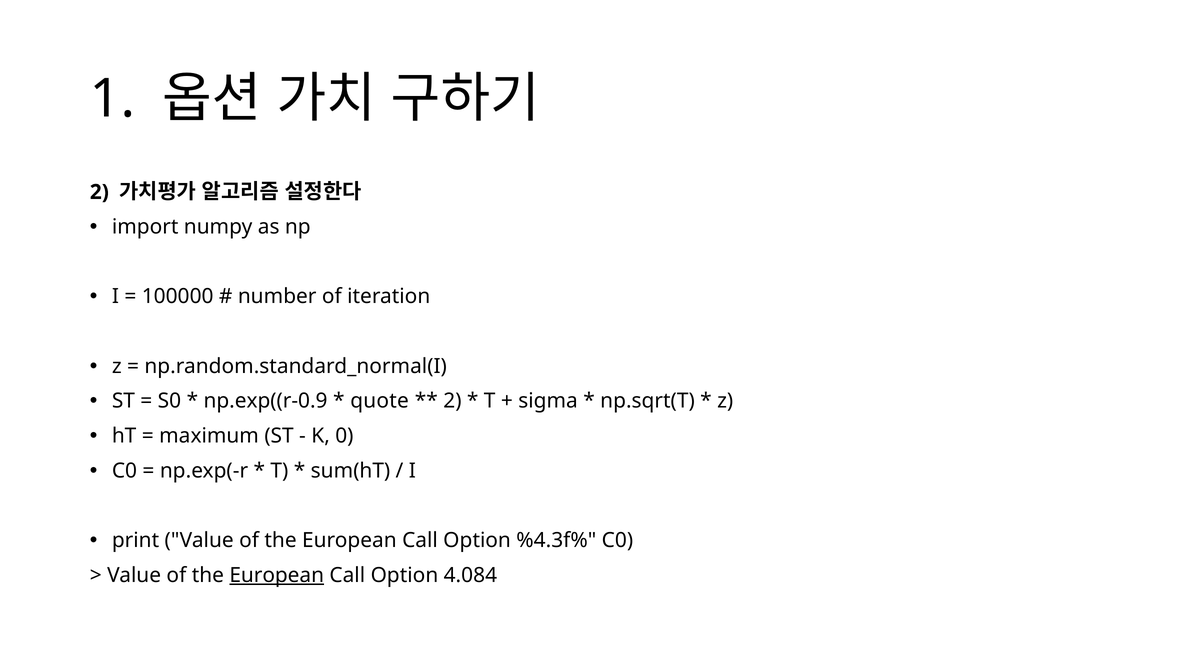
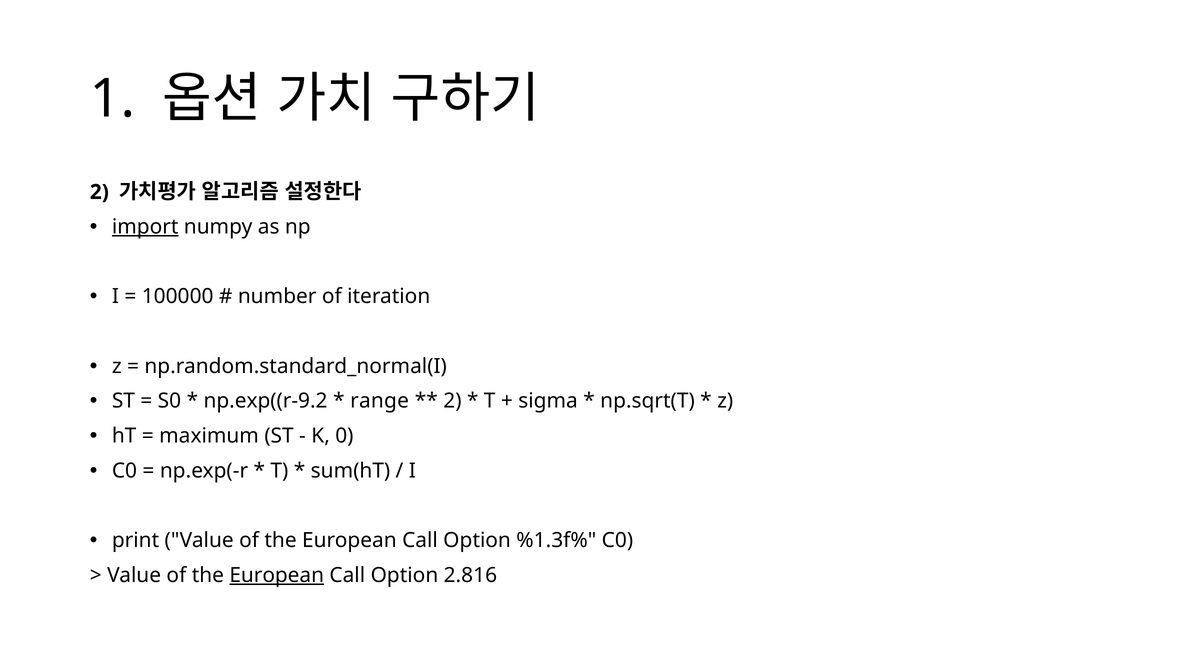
import underline: none -> present
np.exp((r-0.9: np.exp((r-0.9 -> np.exp((r-9.2
quote: quote -> range
%4.3f%: %4.3f% -> %1.3f%
4.084: 4.084 -> 2.816
